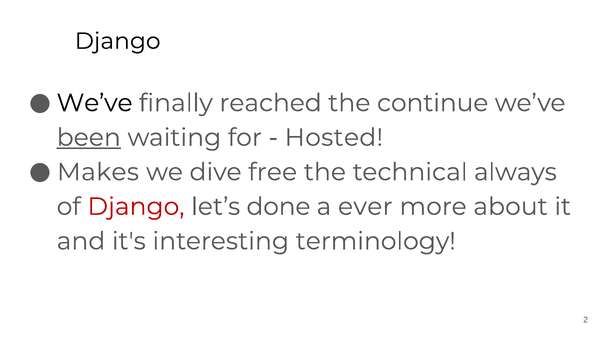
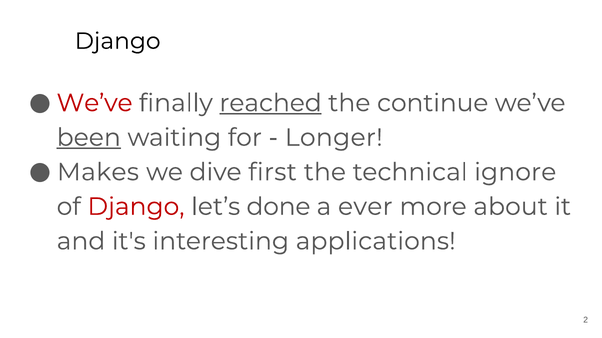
We’ve at (95, 103) colour: black -> red
reached underline: none -> present
Hosted: Hosted -> Longer
free: free -> first
always: always -> ignore
terminology: terminology -> applications
